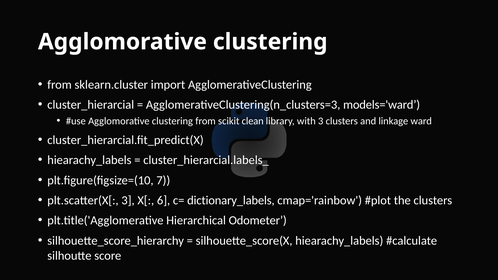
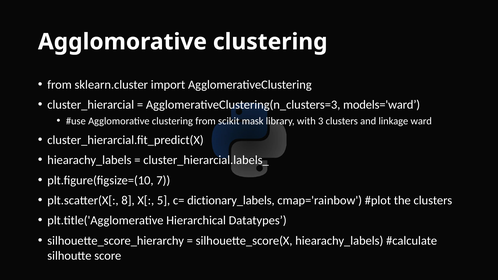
clean: clean -> mask
plt.scatter(X[ 3: 3 -> 8
6: 6 -> 5
Odometer: Odometer -> Datatypes
